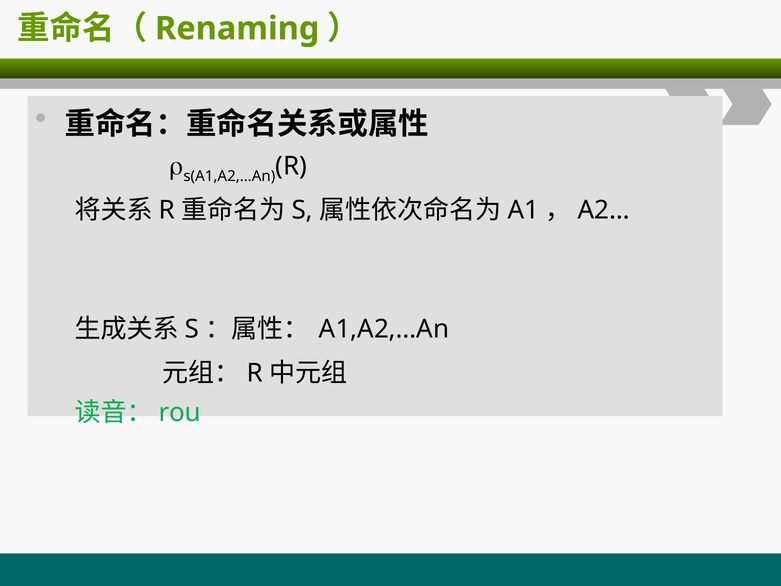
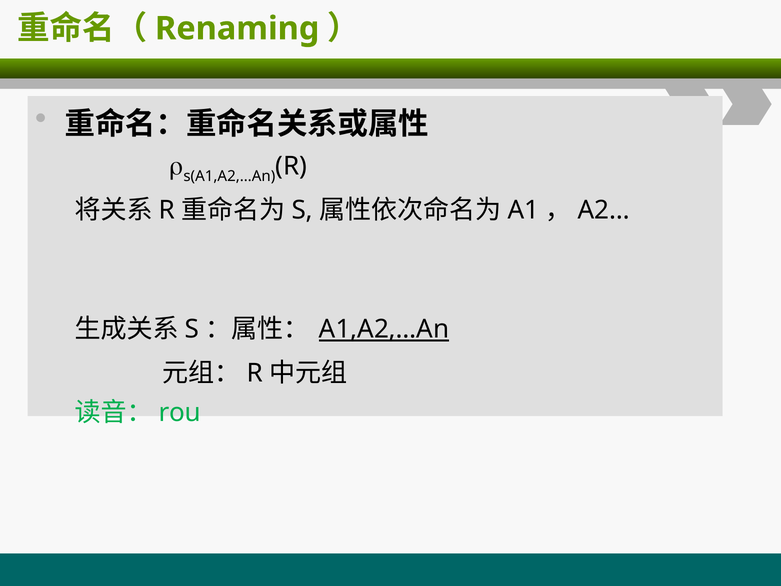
A1,A2,…An underline: none -> present
